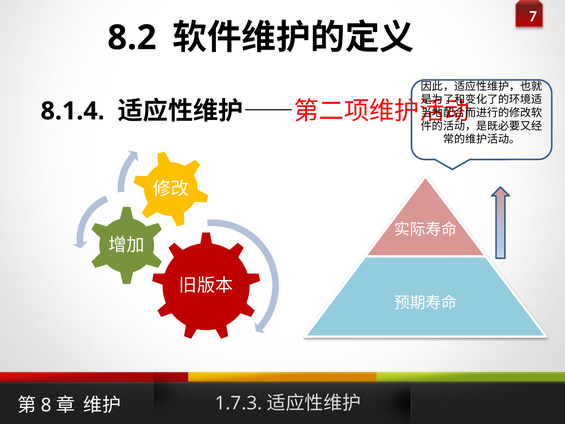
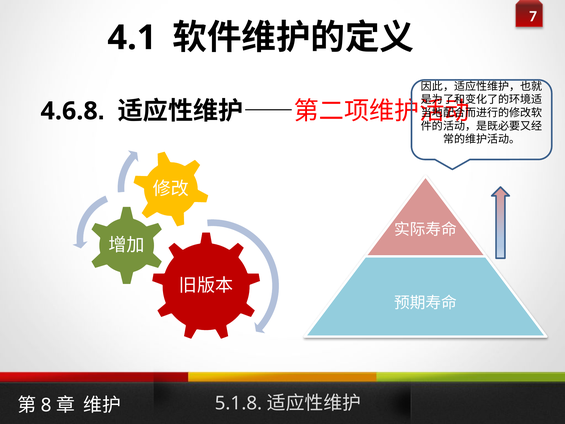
8.2: 8.2 -> 4.1
8.1.4: 8.1.4 -> 4.6.8
1.7.3: 1.7.3 -> 5.1.8
